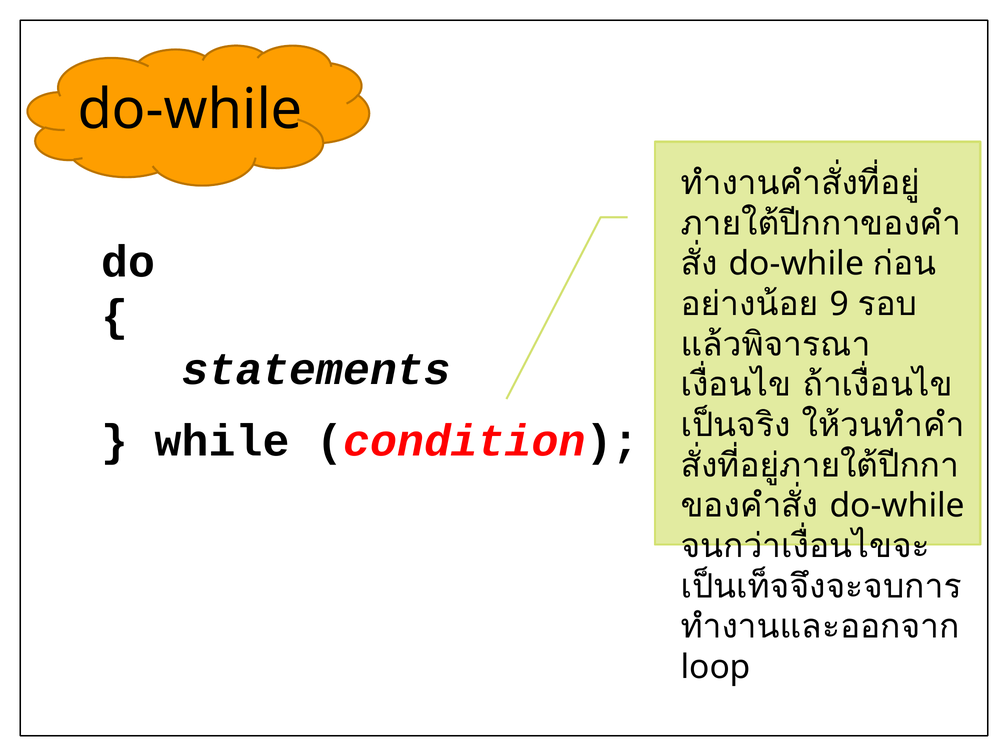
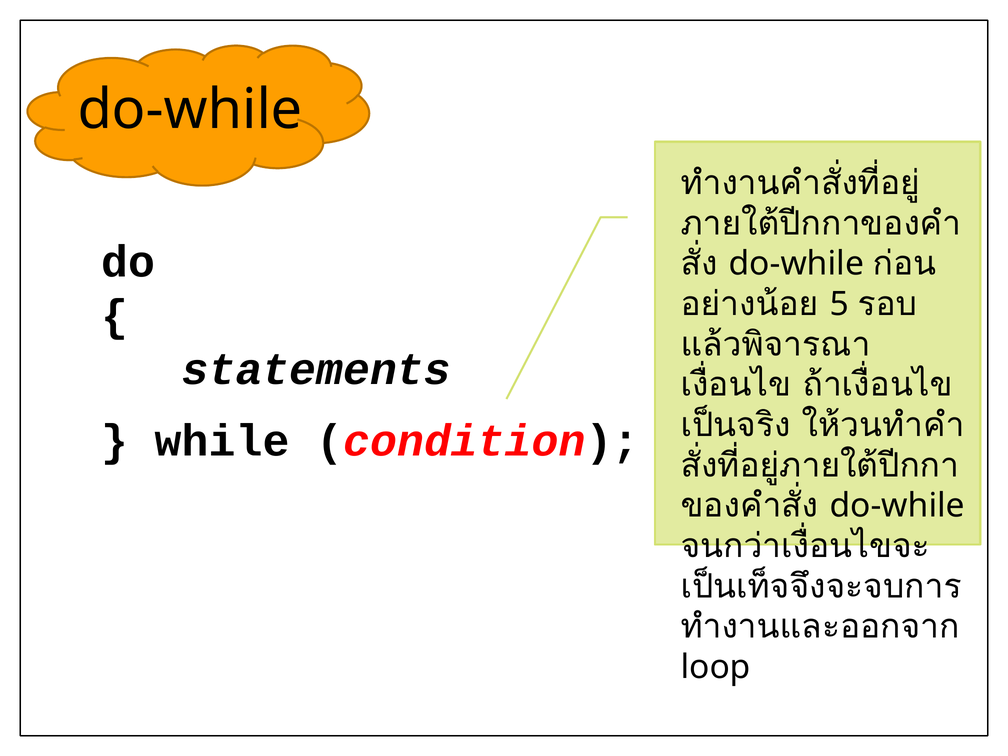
9: 9 -> 5
